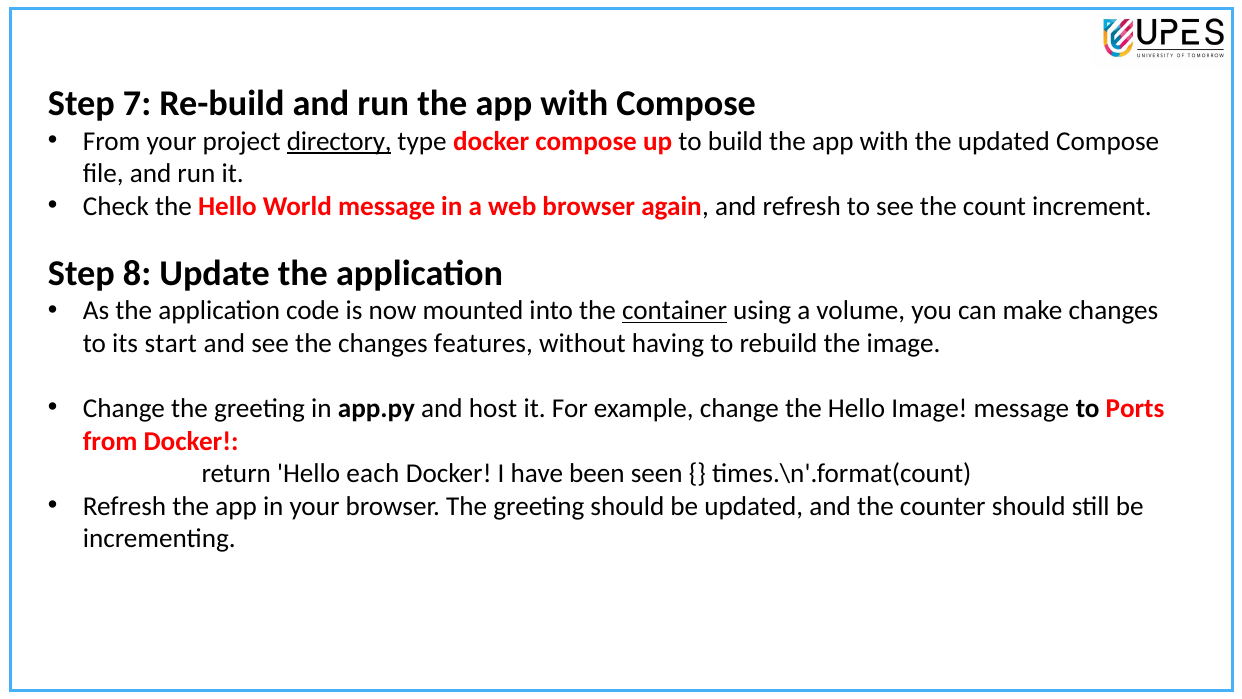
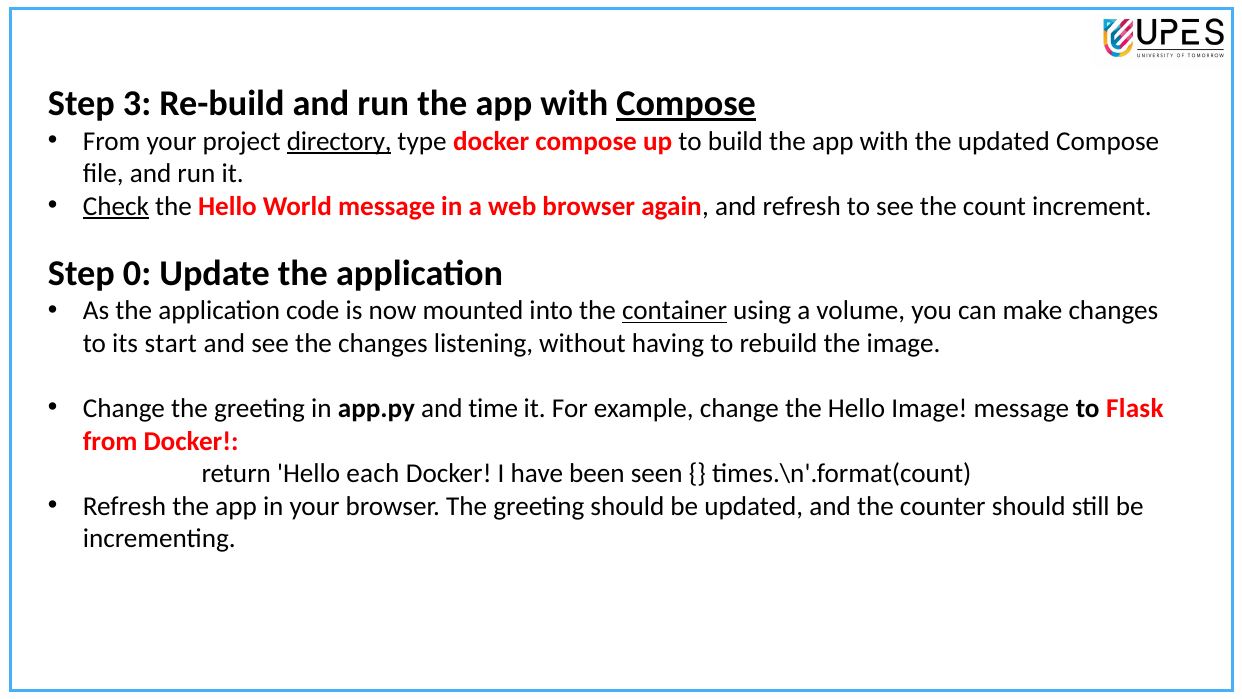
7: 7 -> 3
Compose at (686, 104) underline: none -> present
Check underline: none -> present
8: 8 -> 0
features: features -> listening
host: host -> time
Ports: Ports -> Flask
